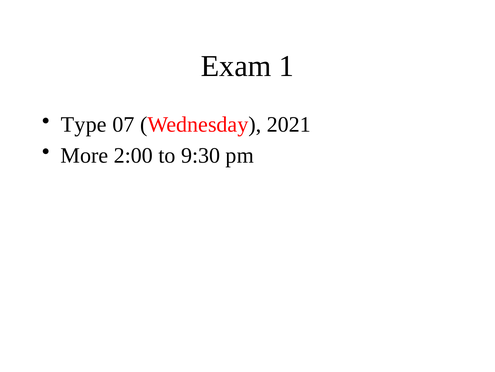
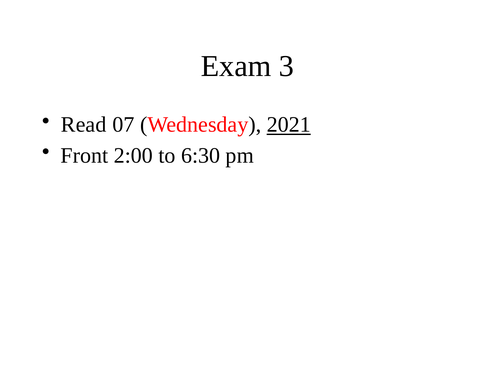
1: 1 -> 3
Type: Type -> Read
2021 underline: none -> present
More: More -> Front
9:30: 9:30 -> 6:30
